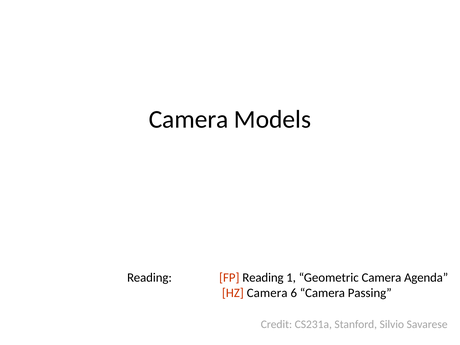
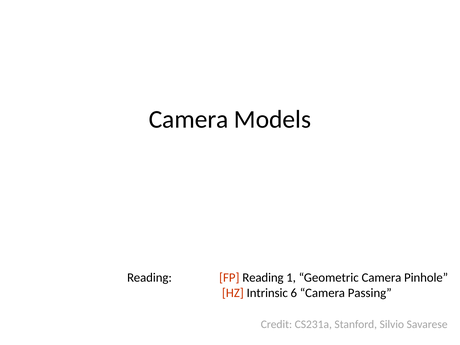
Agenda: Agenda -> Pinhole
HZ Camera: Camera -> Intrinsic
